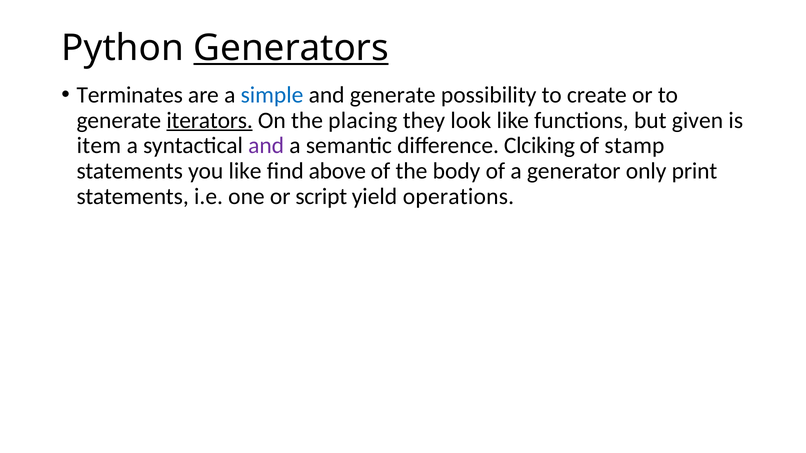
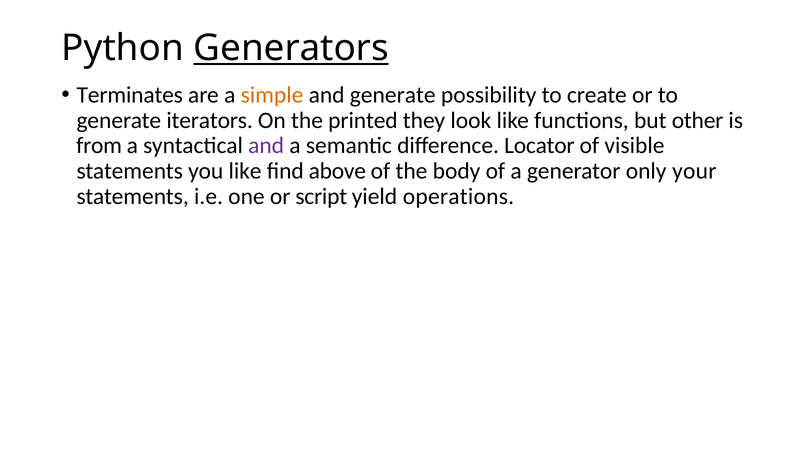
simple colour: blue -> orange
iterators underline: present -> none
placing: placing -> printed
given: given -> other
item: item -> from
Clciking: Clciking -> Locator
stamp: stamp -> visible
print: print -> your
